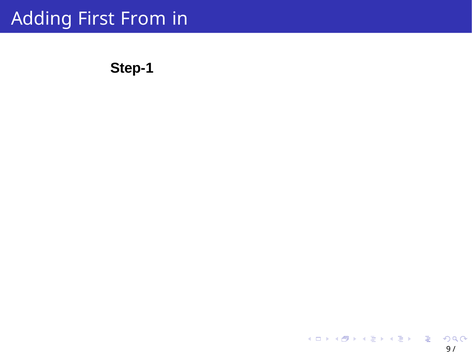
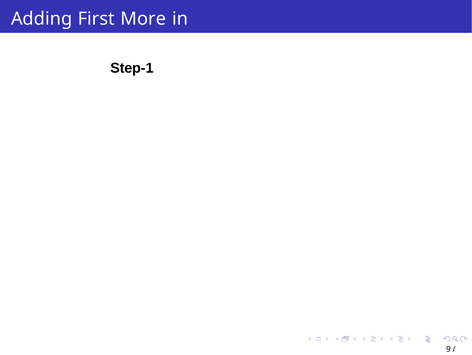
From: From -> More
